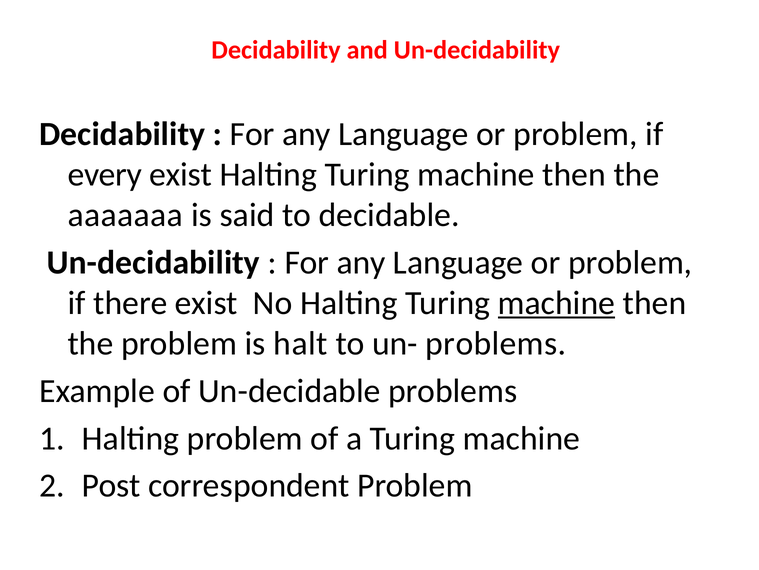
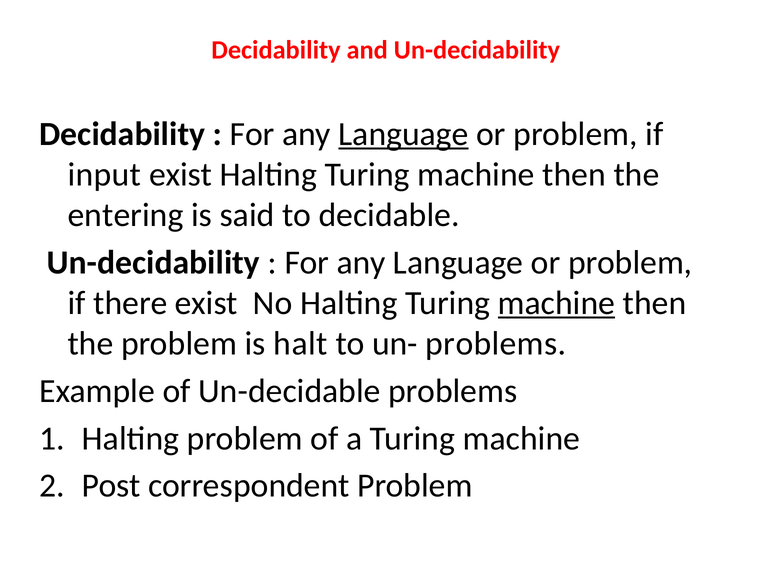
Language at (403, 134) underline: none -> present
every: every -> input
aaaaaaa: aaaaaaa -> entering
